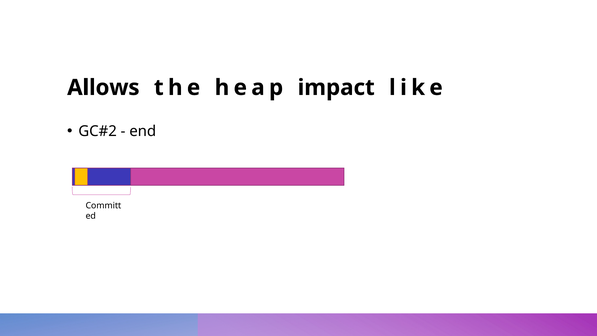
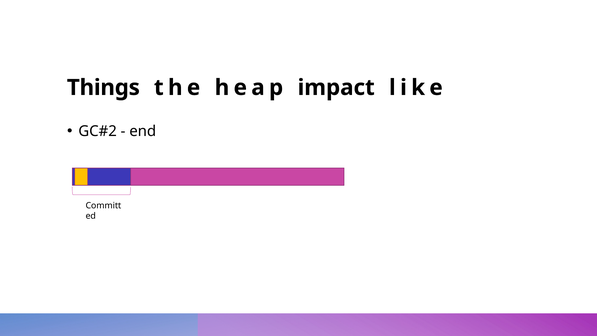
Allows: Allows -> Things
